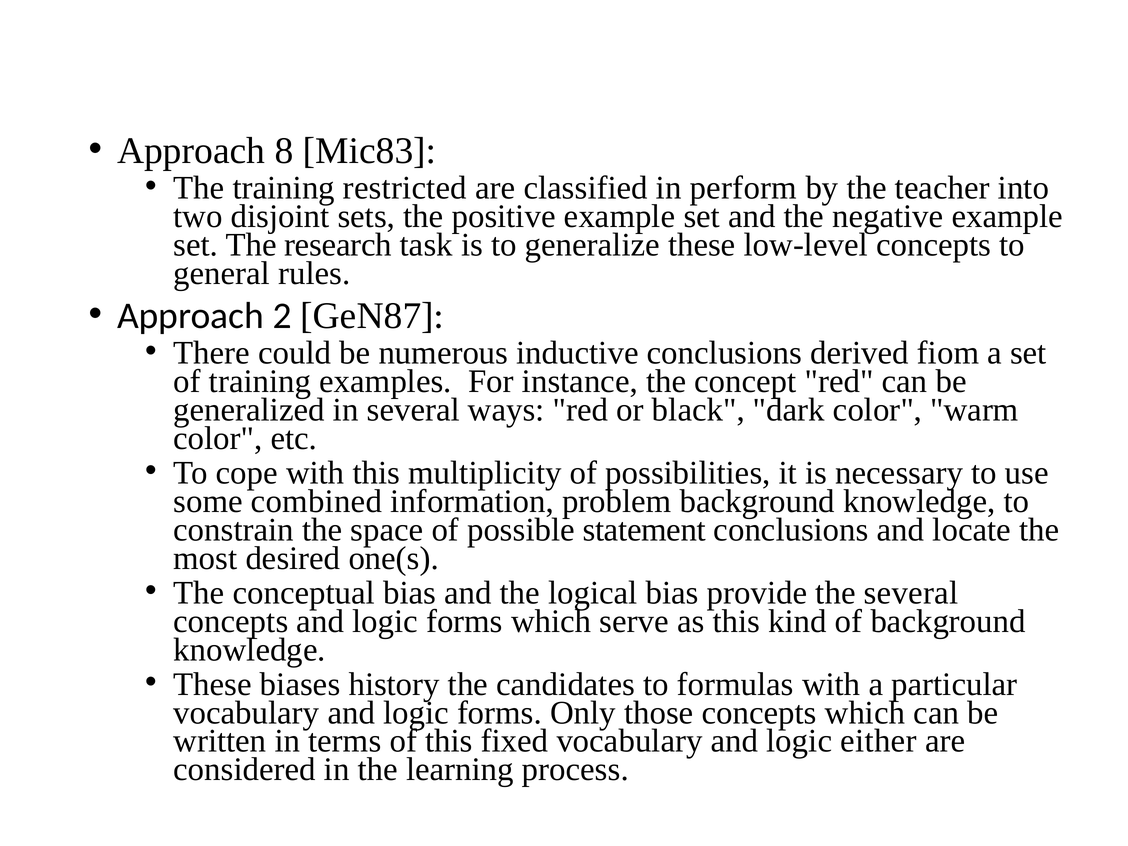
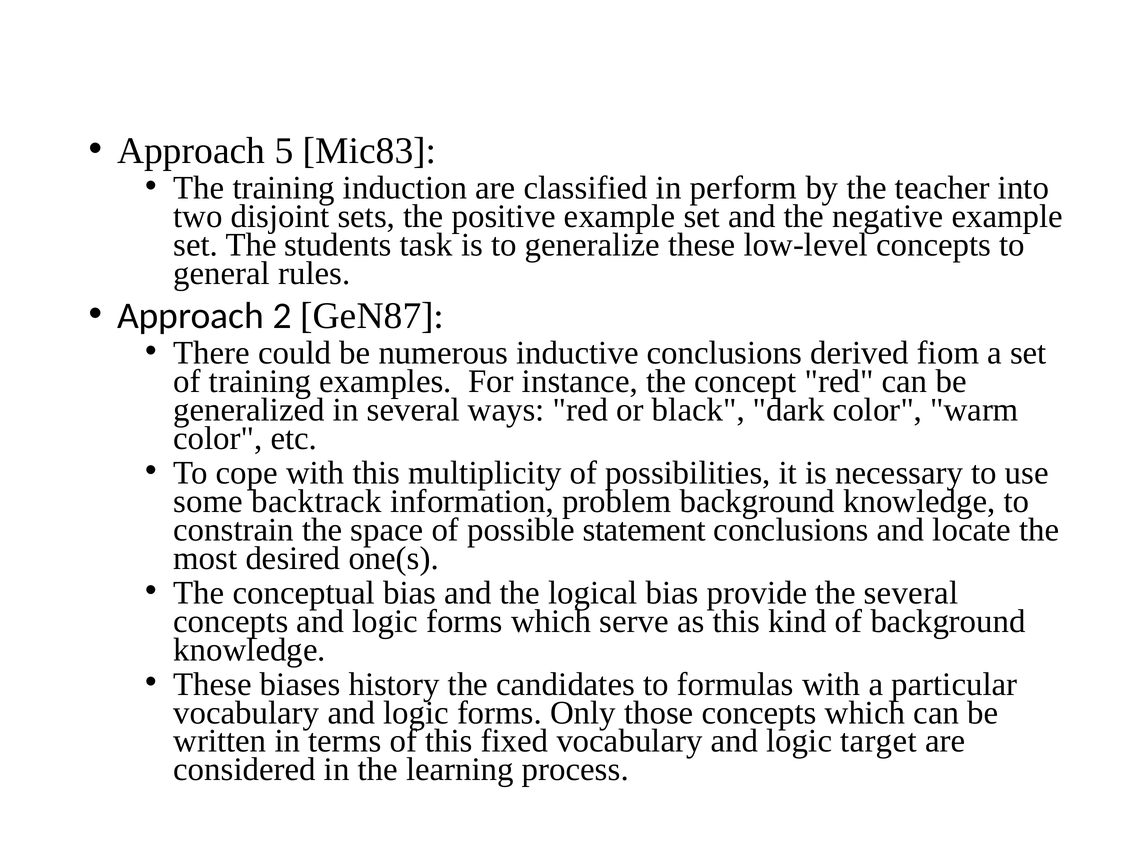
8: 8 -> 5
restricted: restricted -> induction
research: research -> students
combined: combined -> backtrack
either: either -> target
